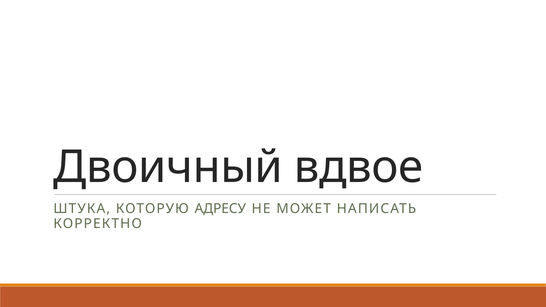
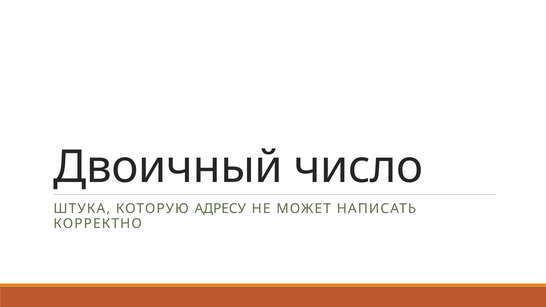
вдвое: вдвое -> число
